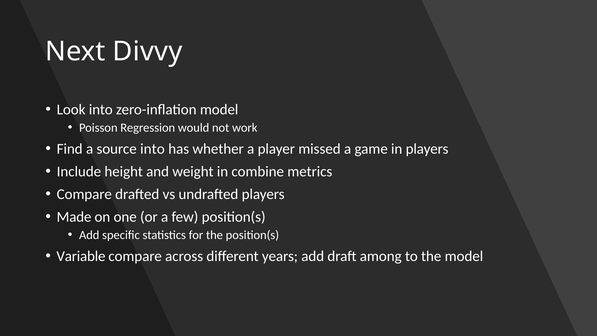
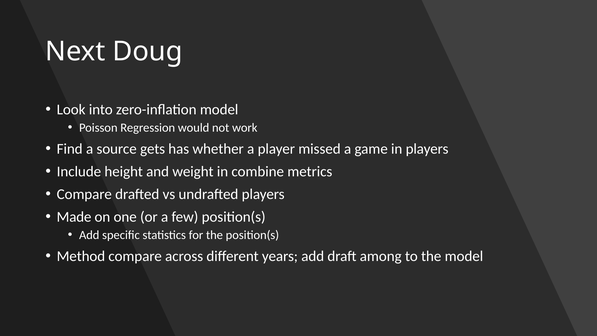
Divvy: Divvy -> Doug
source into: into -> gets
Variable: Variable -> Method
